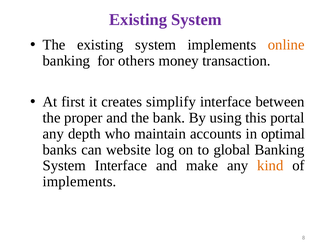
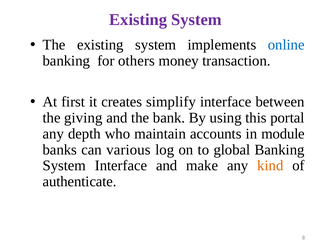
online colour: orange -> blue
proper: proper -> giving
optimal: optimal -> module
website: website -> various
implements at (80, 181): implements -> authenticate
